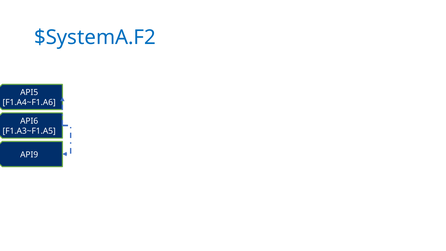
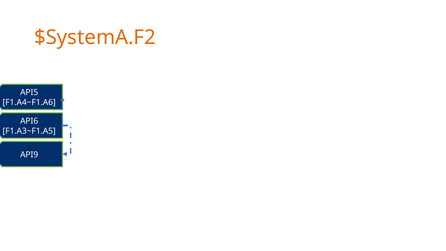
$SystemA.F2 colour: blue -> orange
